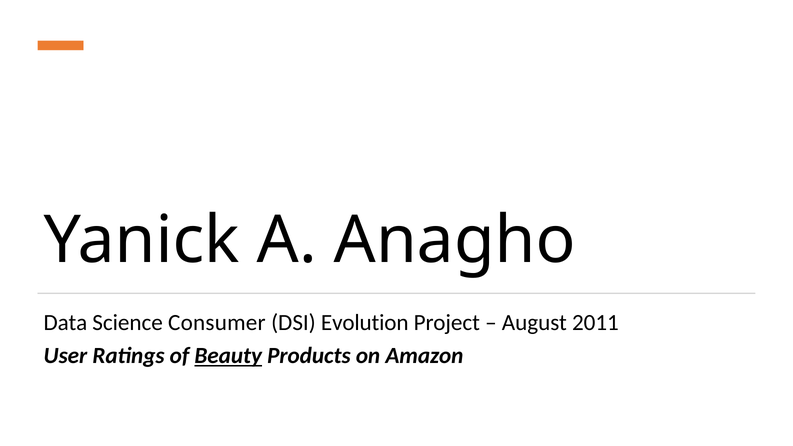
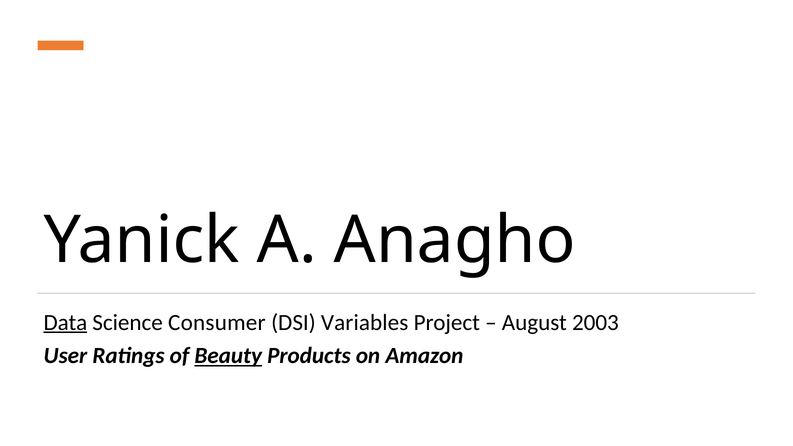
Data underline: none -> present
Evolution: Evolution -> Variables
2011: 2011 -> 2003
